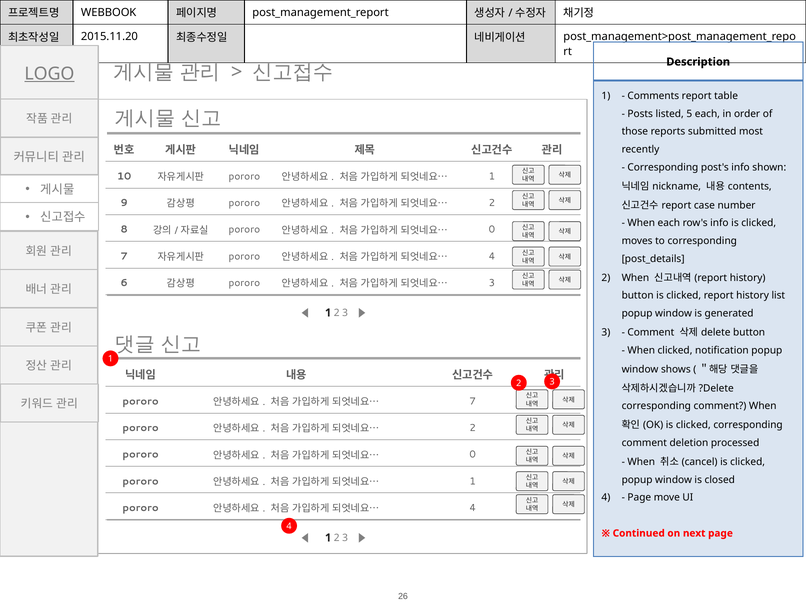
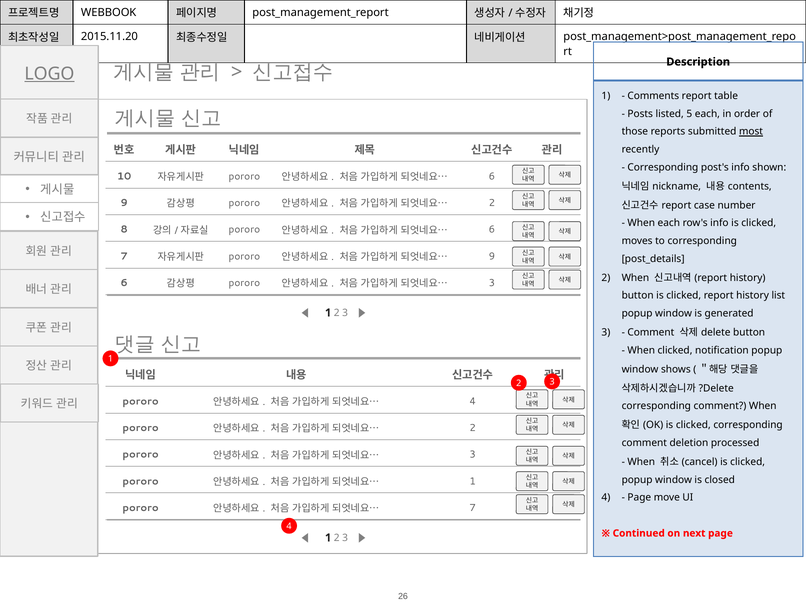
most underline: none -> present
1 at (492, 176): 1 -> 6
0 at (492, 229): 0 -> 6
4 at (492, 256): 4 -> 9
7 at (473, 401): 7 -> 4
0 at (473, 454): 0 -> 3
4 at (473, 507): 4 -> 7
